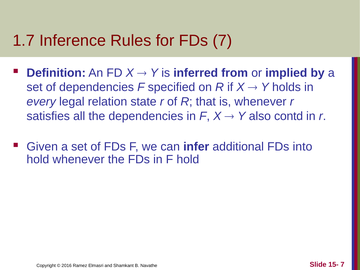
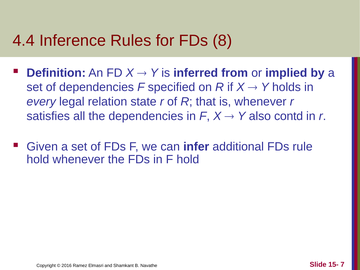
1.7: 1.7 -> 4.4
FDs 7: 7 -> 8
into: into -> rule
